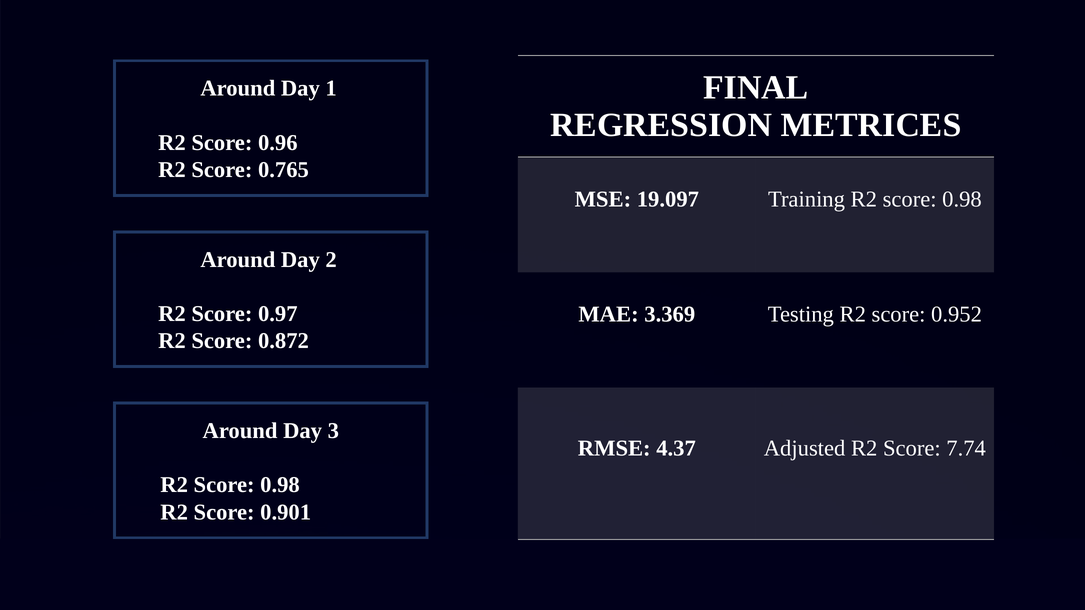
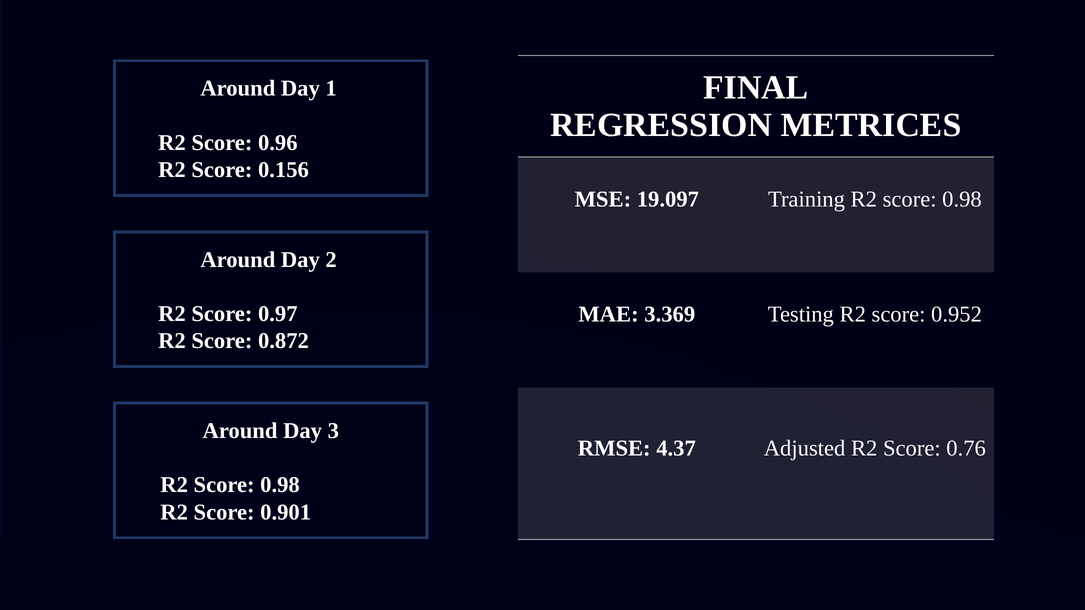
0.765: 0.765 -> 0.156
7.74: 7.74 -> 0.76
